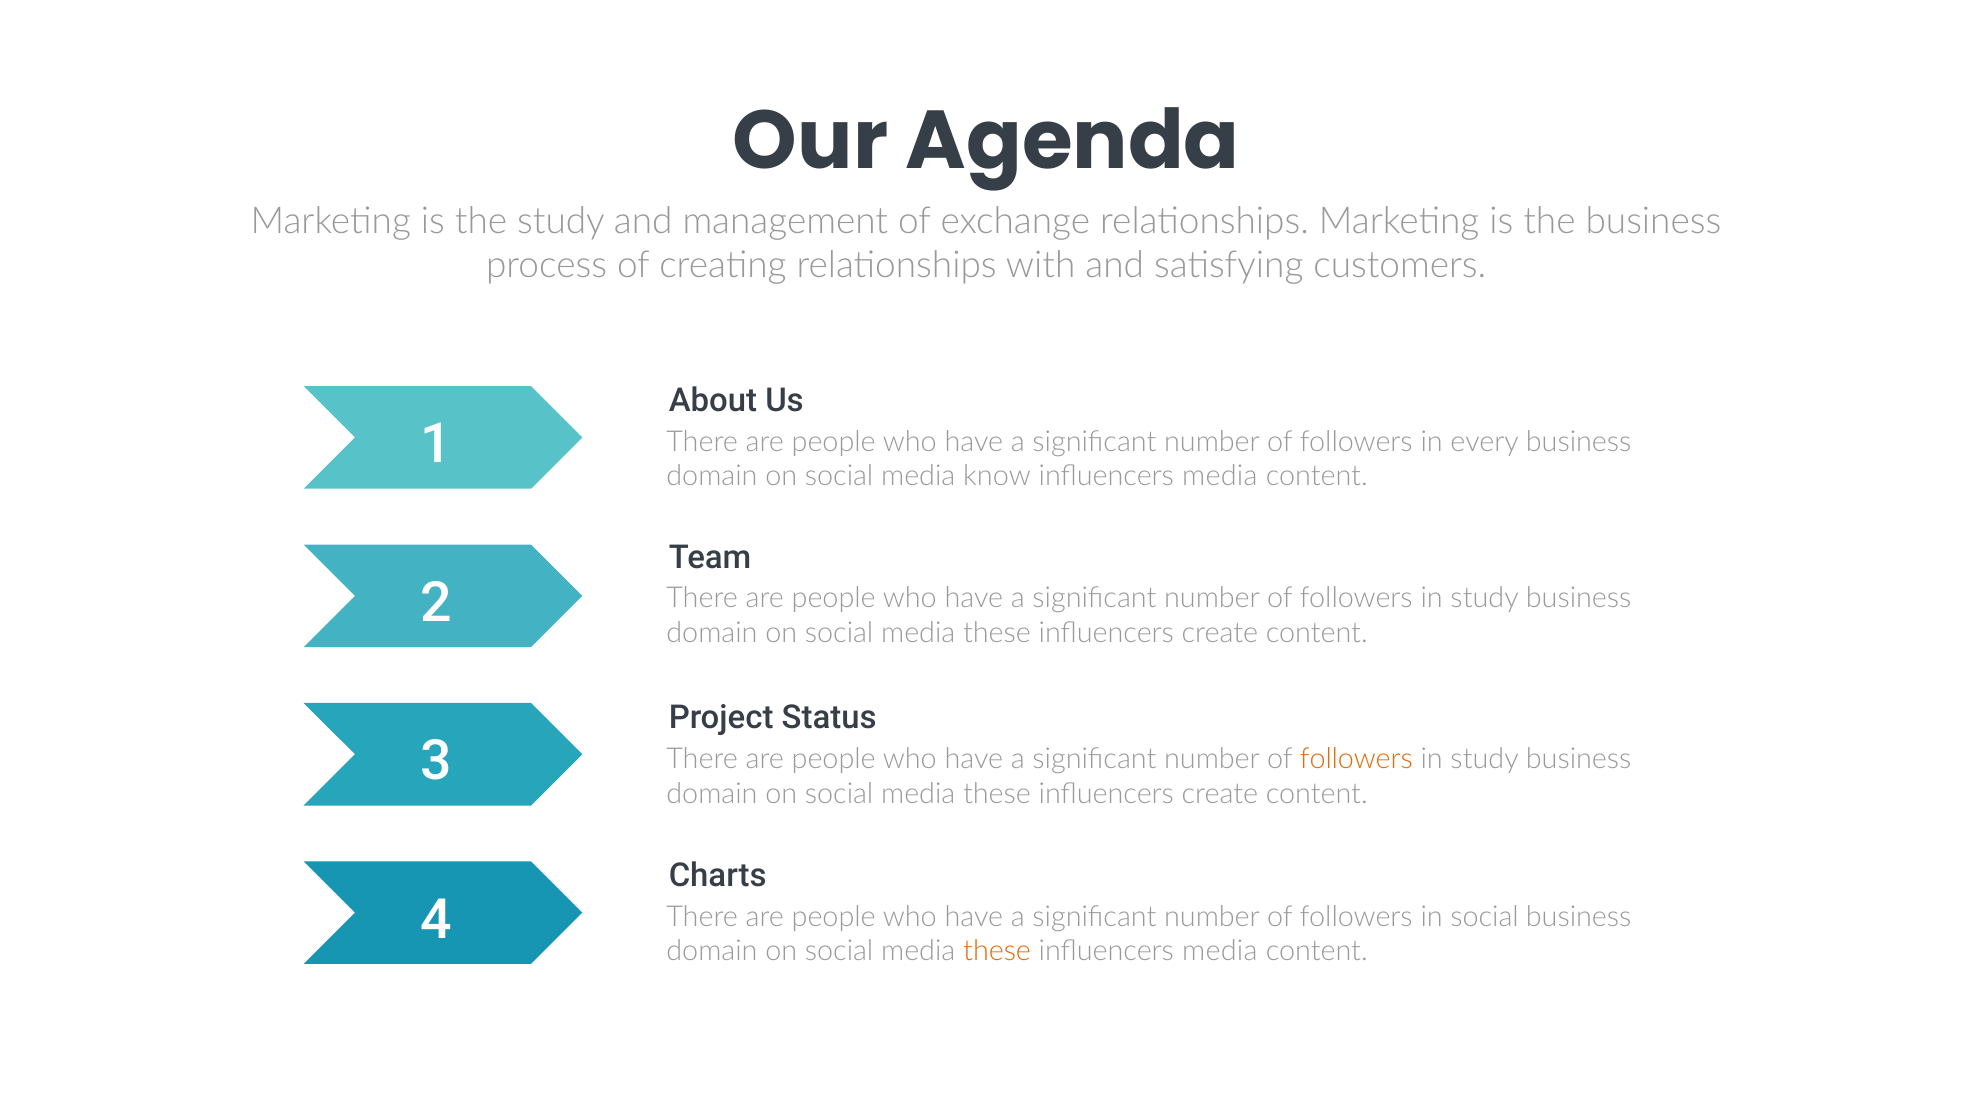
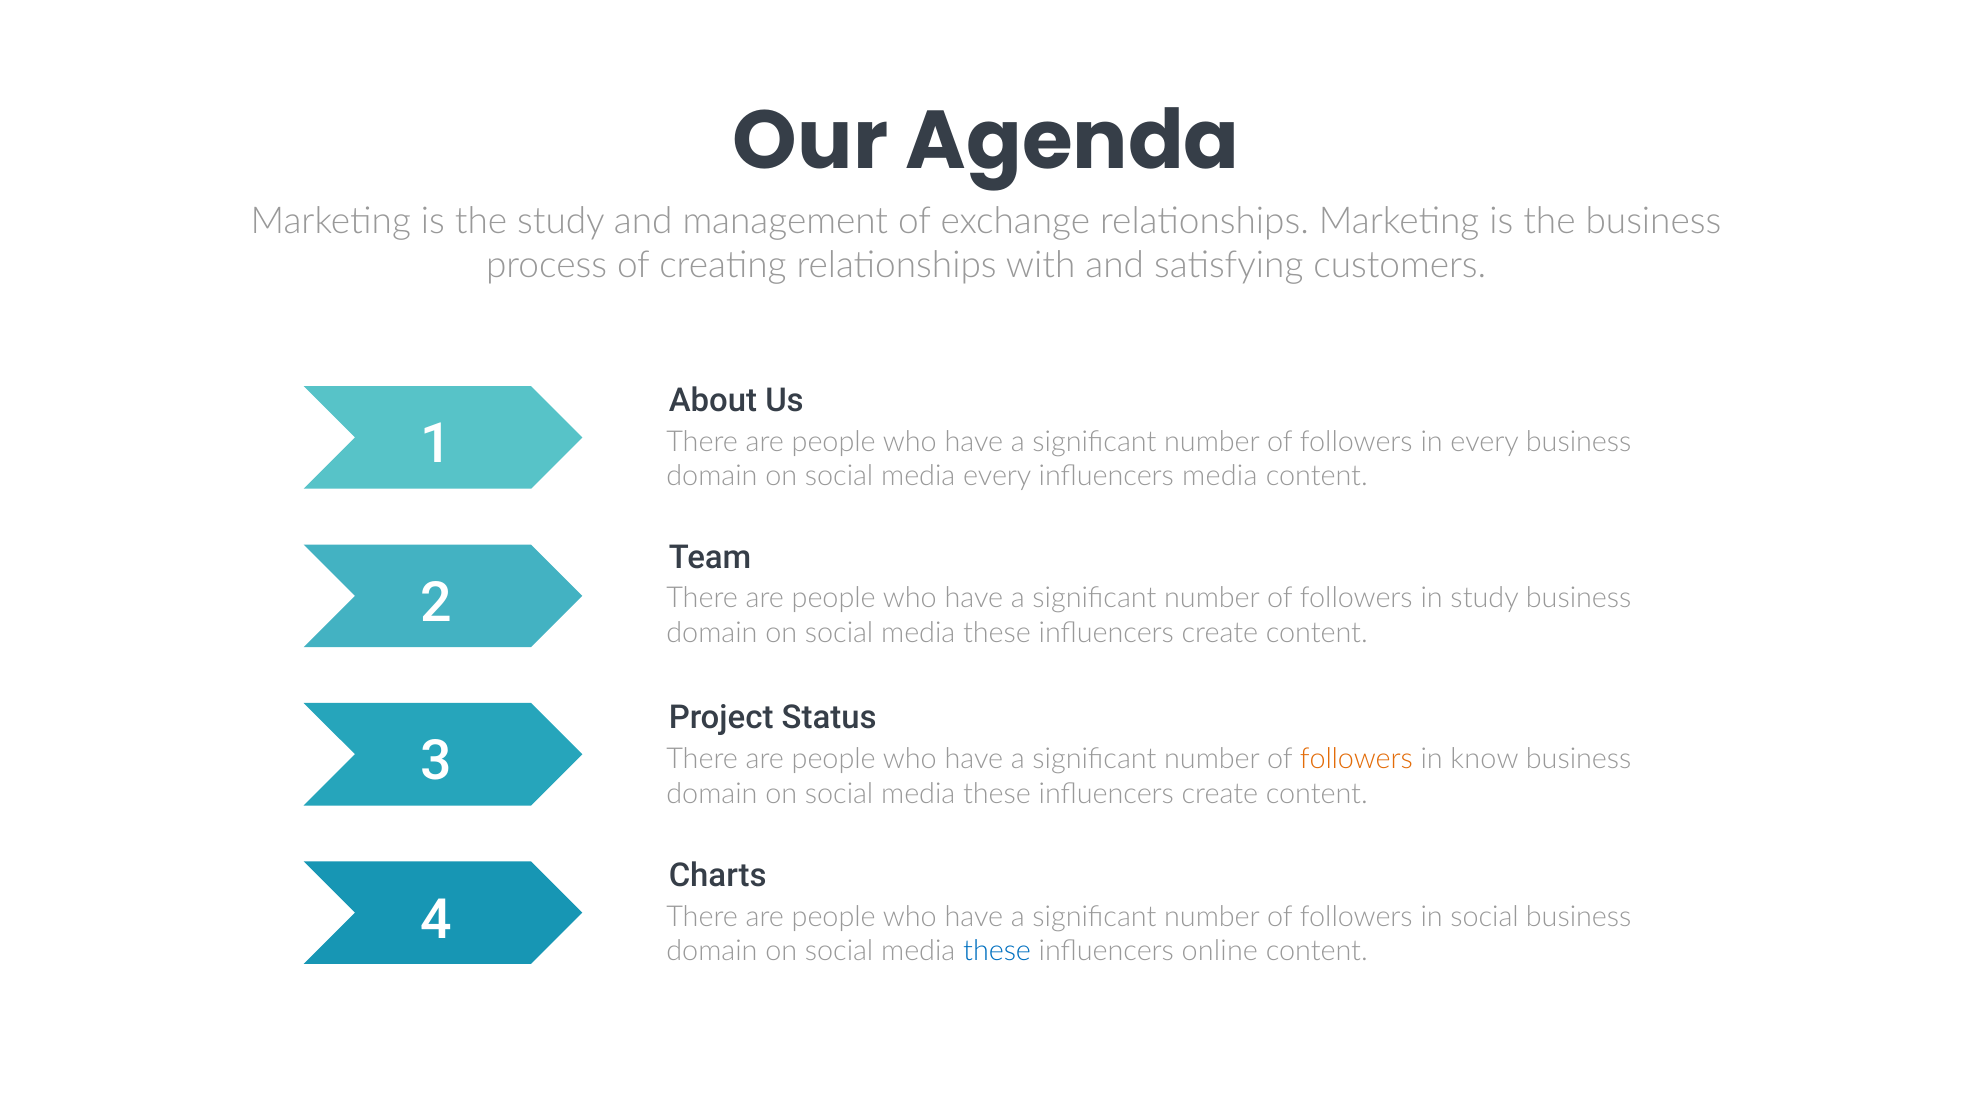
media know: know -> every
study at (1485, 759): study -> know
these at (997, 951) colour: orange -> blue
media at (1220, 951): media -> online
